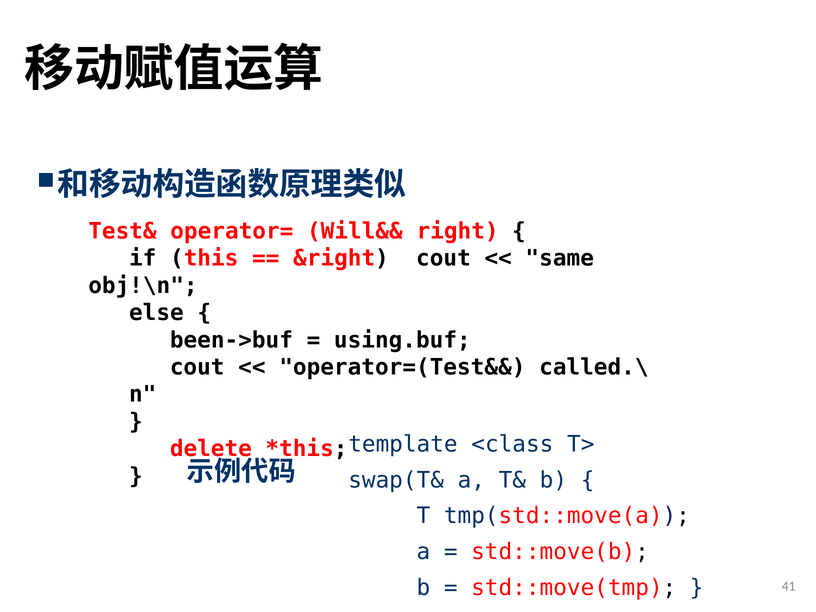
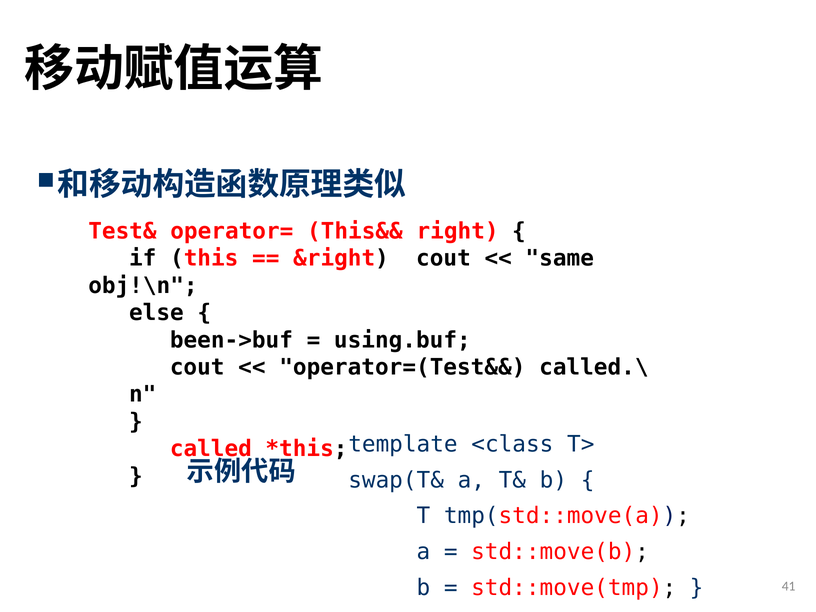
Will&&: Will&& -> This&&
delete: delete -> called
